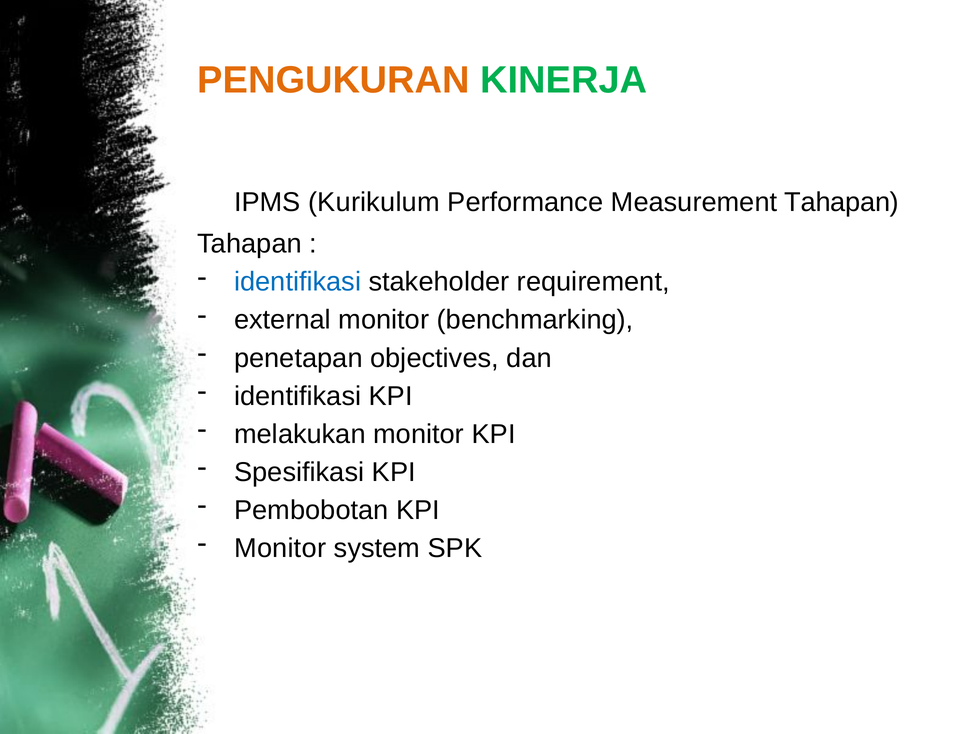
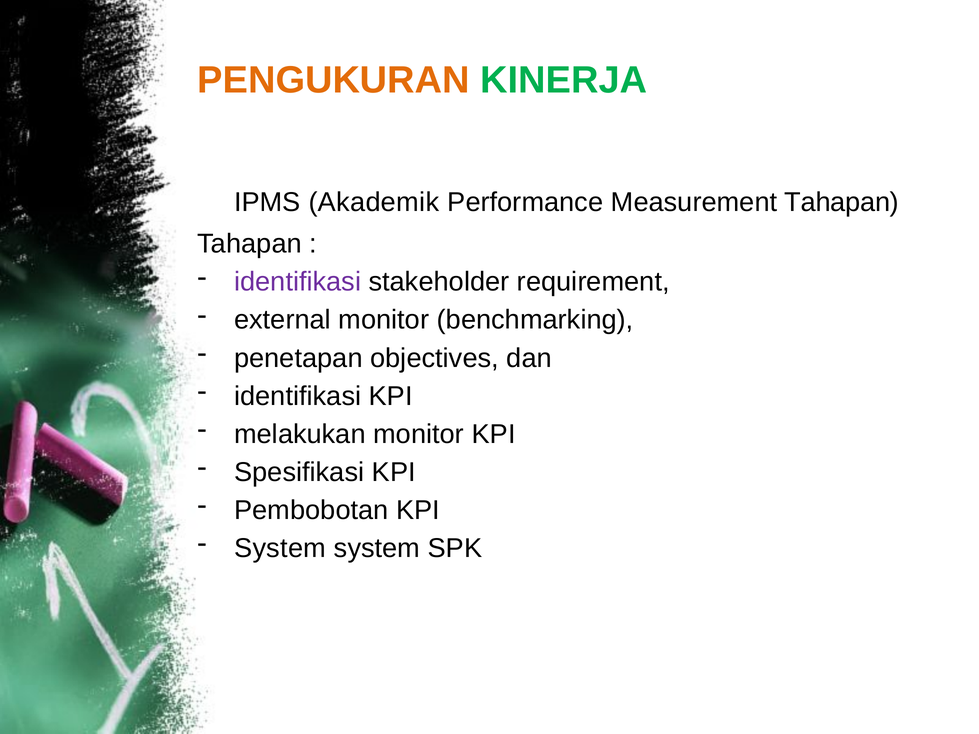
Kurikulum: Kurikulum -> Akademik
identifikasi at (298, 282) colour: blue -> purple
Monitor at (280, 549): Monitor -> System
